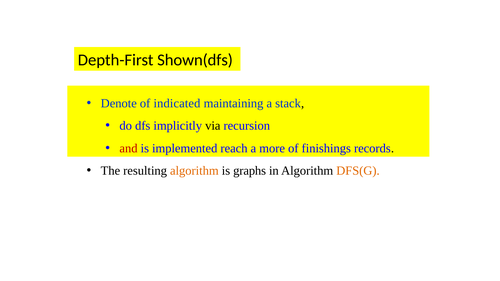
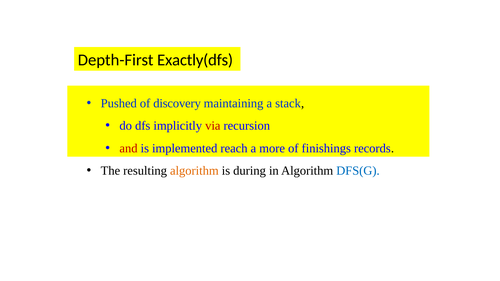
Shown(dfs: Shown(dfs -> Exactly(dfs
Denote: Denote -> Pushed
indicated: indicated -> discovery
via colour: black -> red
graphs: graphs -> during
DFS(G colour: orange -> blue
